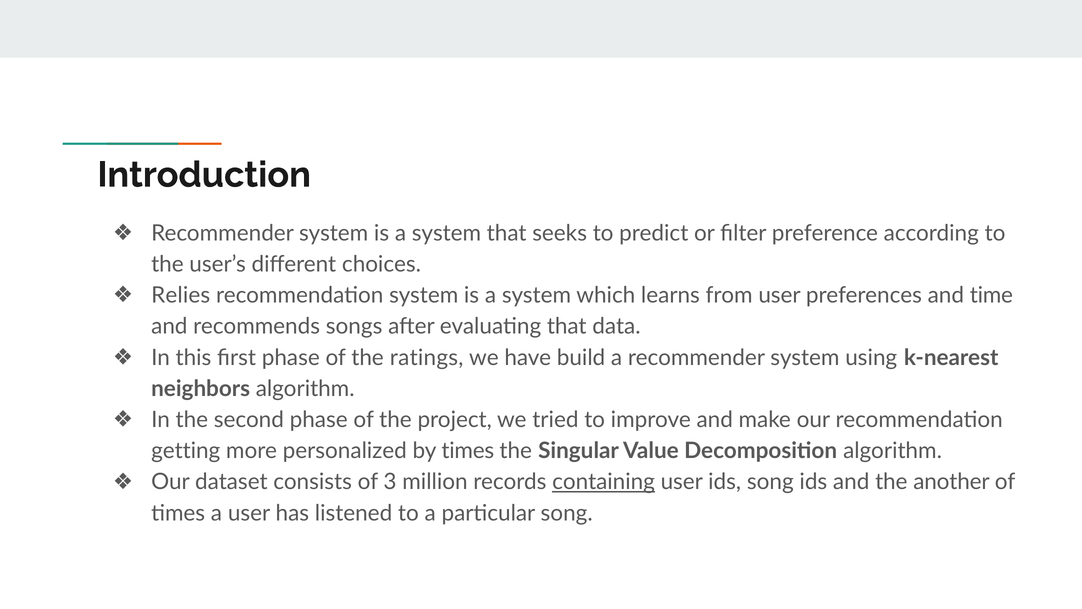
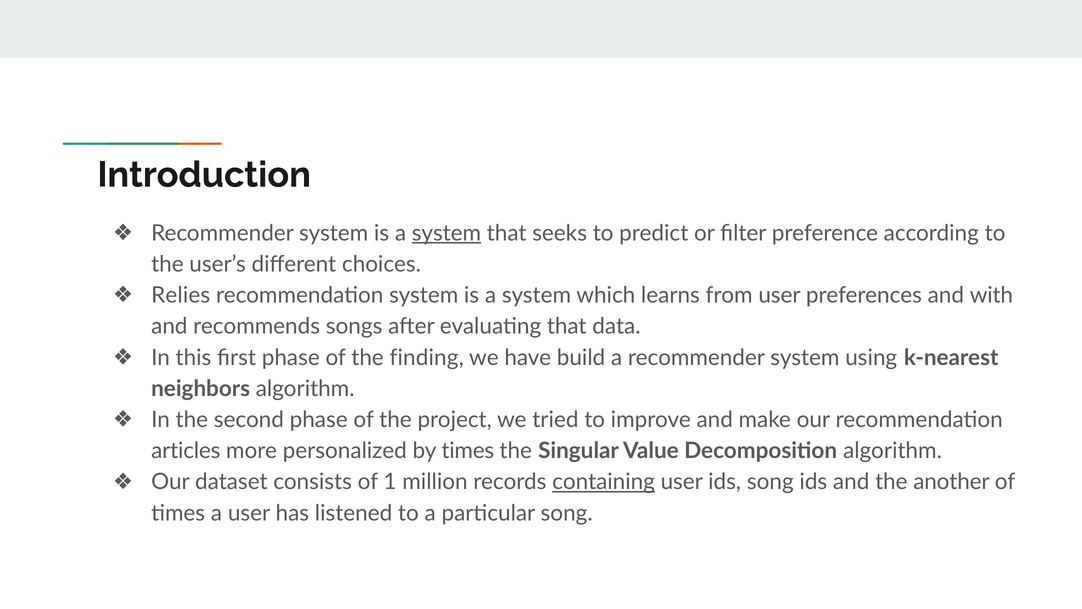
system at (446, 233) underline: none -> present
time: time -> with
ratings: ratings -> finding
getting: getting -> articles
3: 3 -> 1
